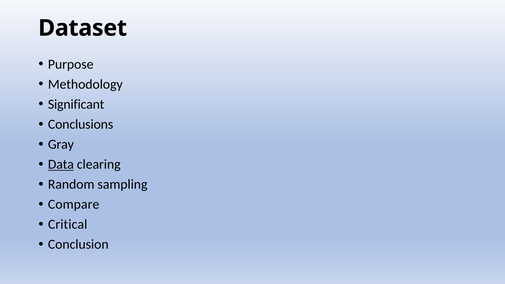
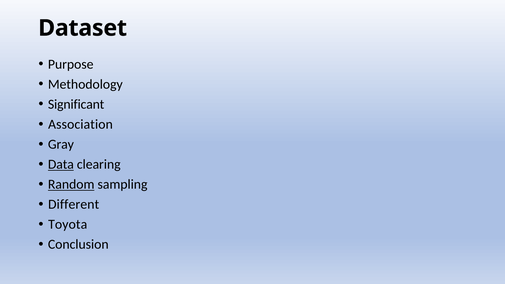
Conclusions: Conclusions -> Association
Random underline: none -> present
Compare: Compare -> Different
Critical: Critical -> Toyota
